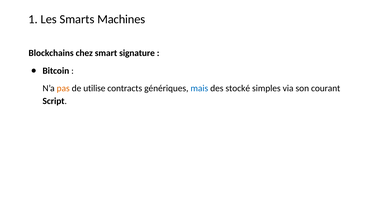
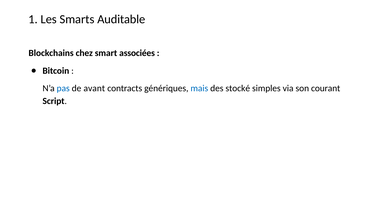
Machines: Machines -> Auditable
signature: signature -> associées
pas colour: orange -> blue
utilise: utilise -> avant
